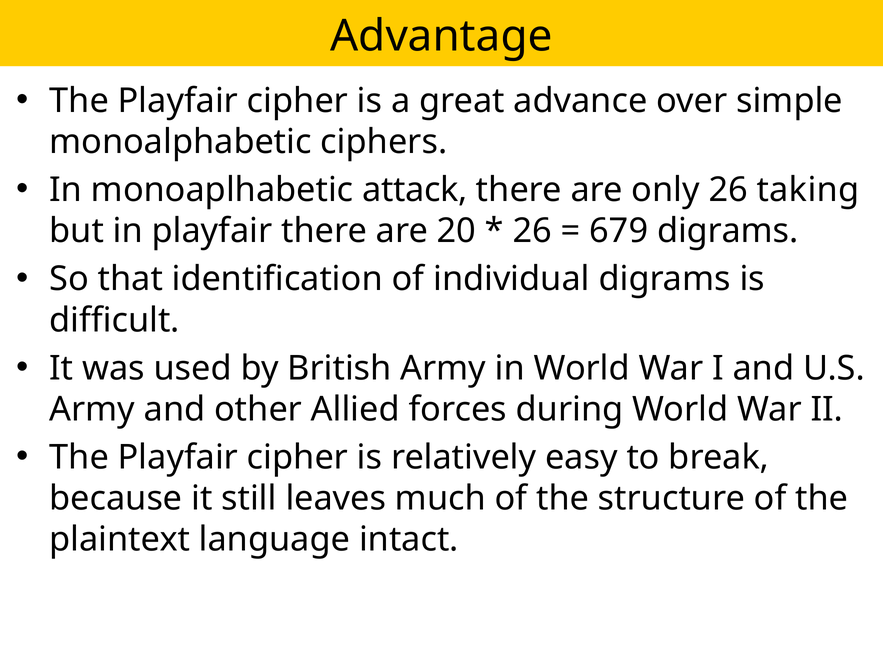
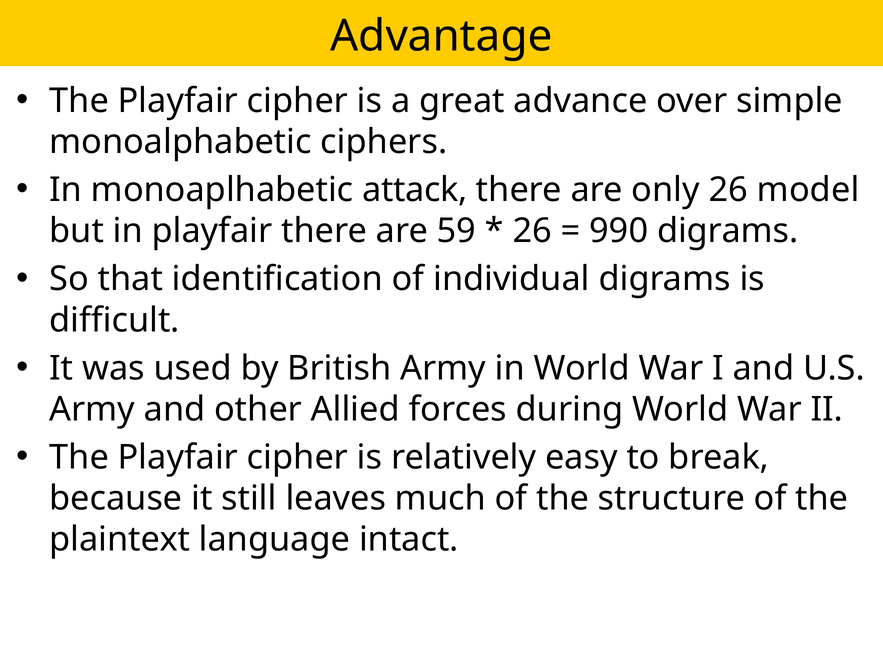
taking: taking -> model
20: 20 -> 59
679: 679 -> 990
